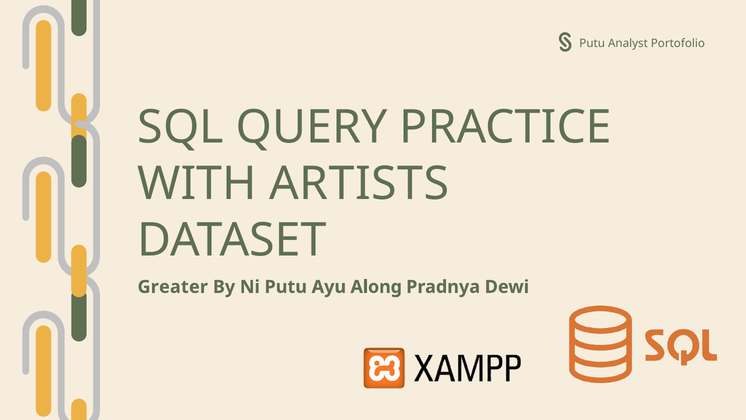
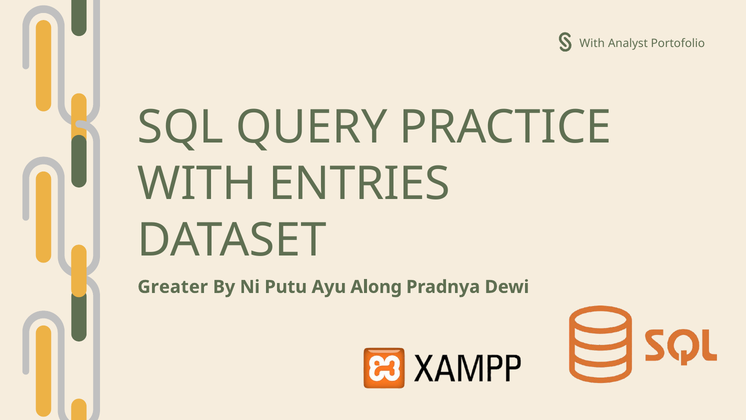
Putu at (592, 43): Putu -> With
ARTISTS: ARTISTS -> ENTRIES
